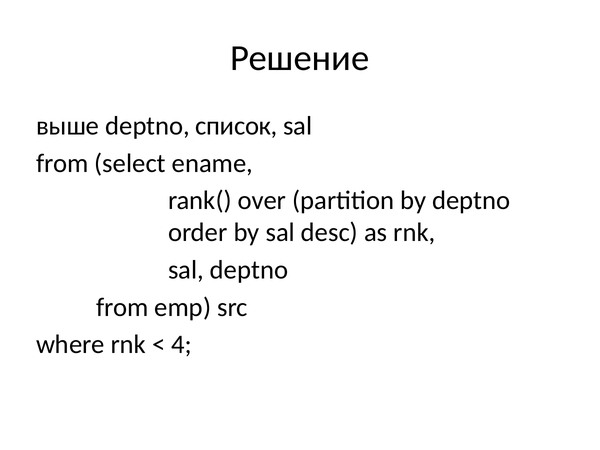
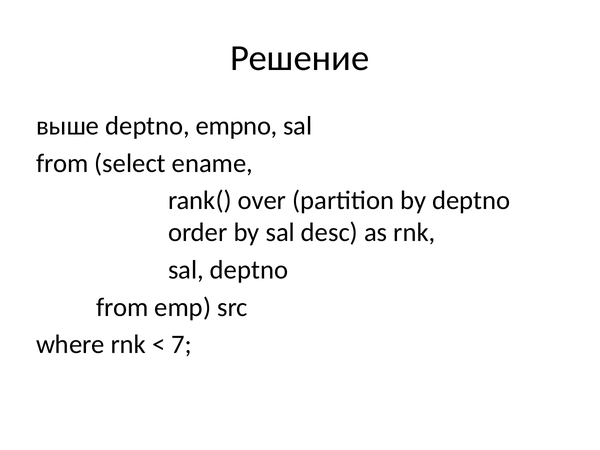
список: список -> empno
4: 4 -> 7
